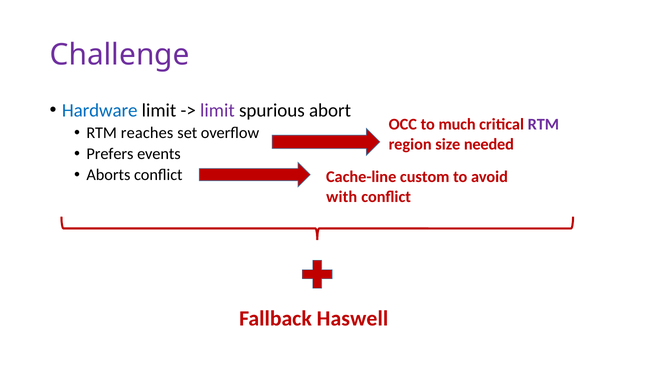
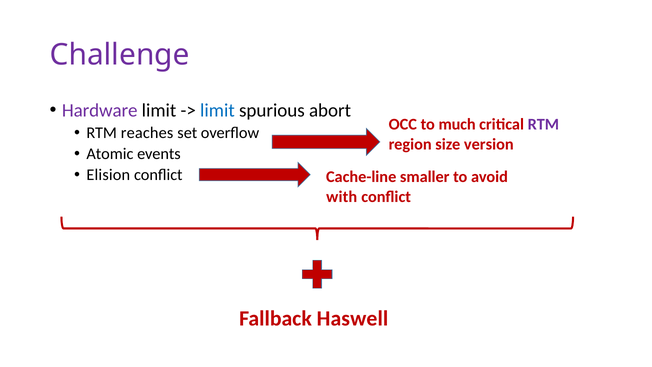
Hardware colour: blue -> purple
limit at (217, 110) colour: purple -> blue
needed: needed -> version
Prefers: Prefers -> Atomic
Aborts: Aborts -> Elision
custom: custom -> smaller
